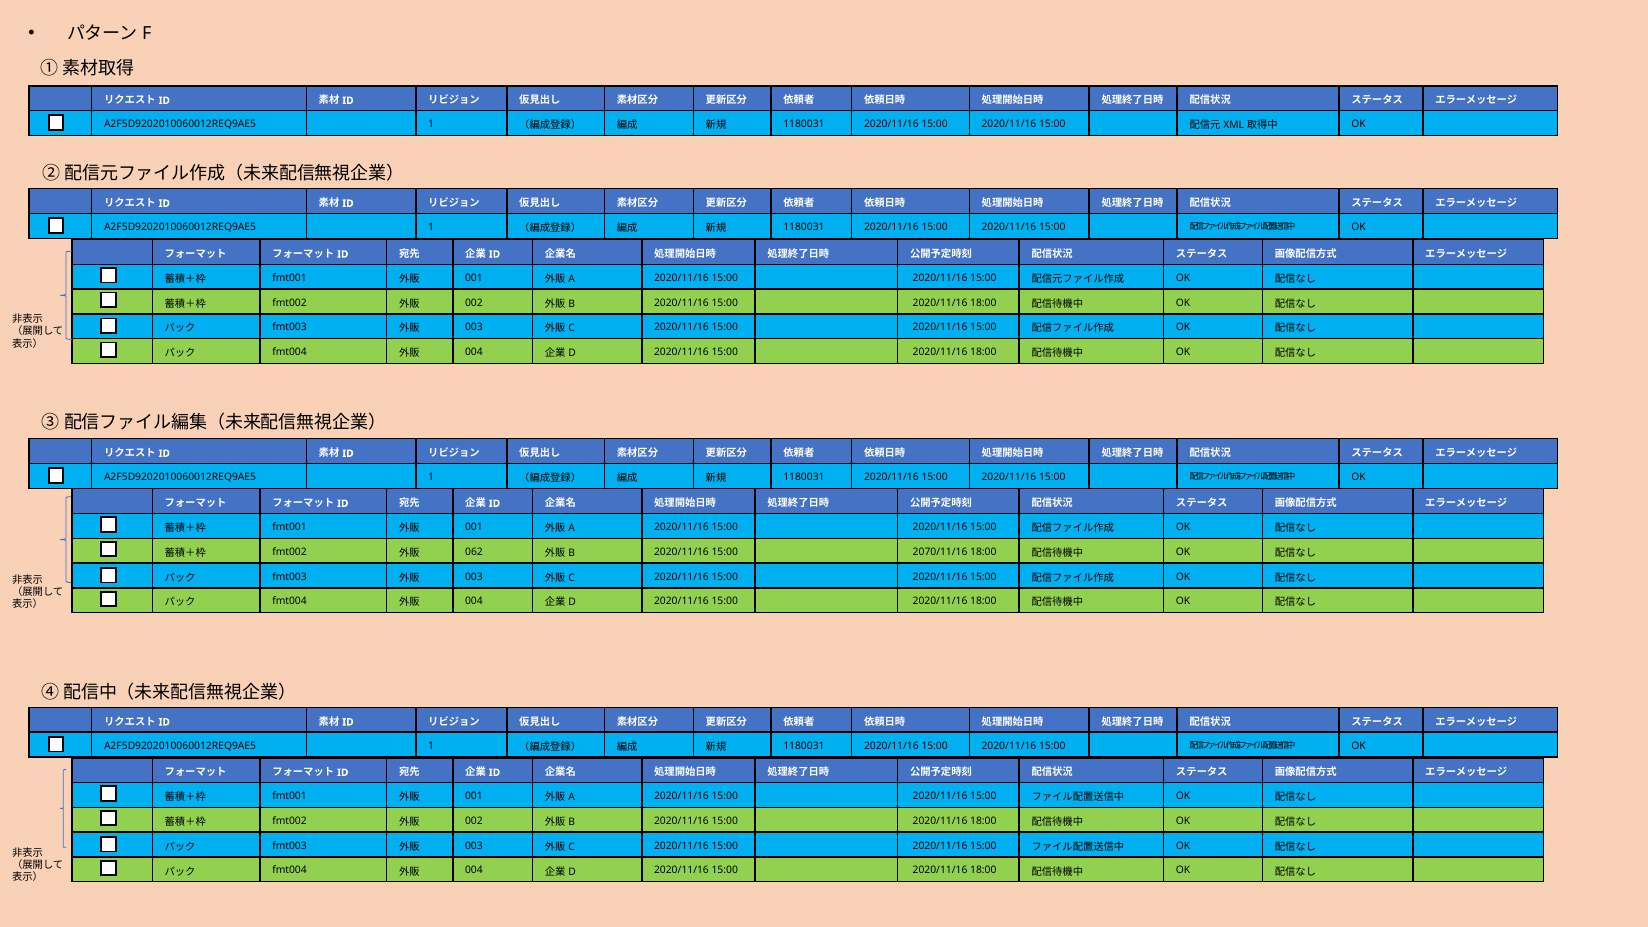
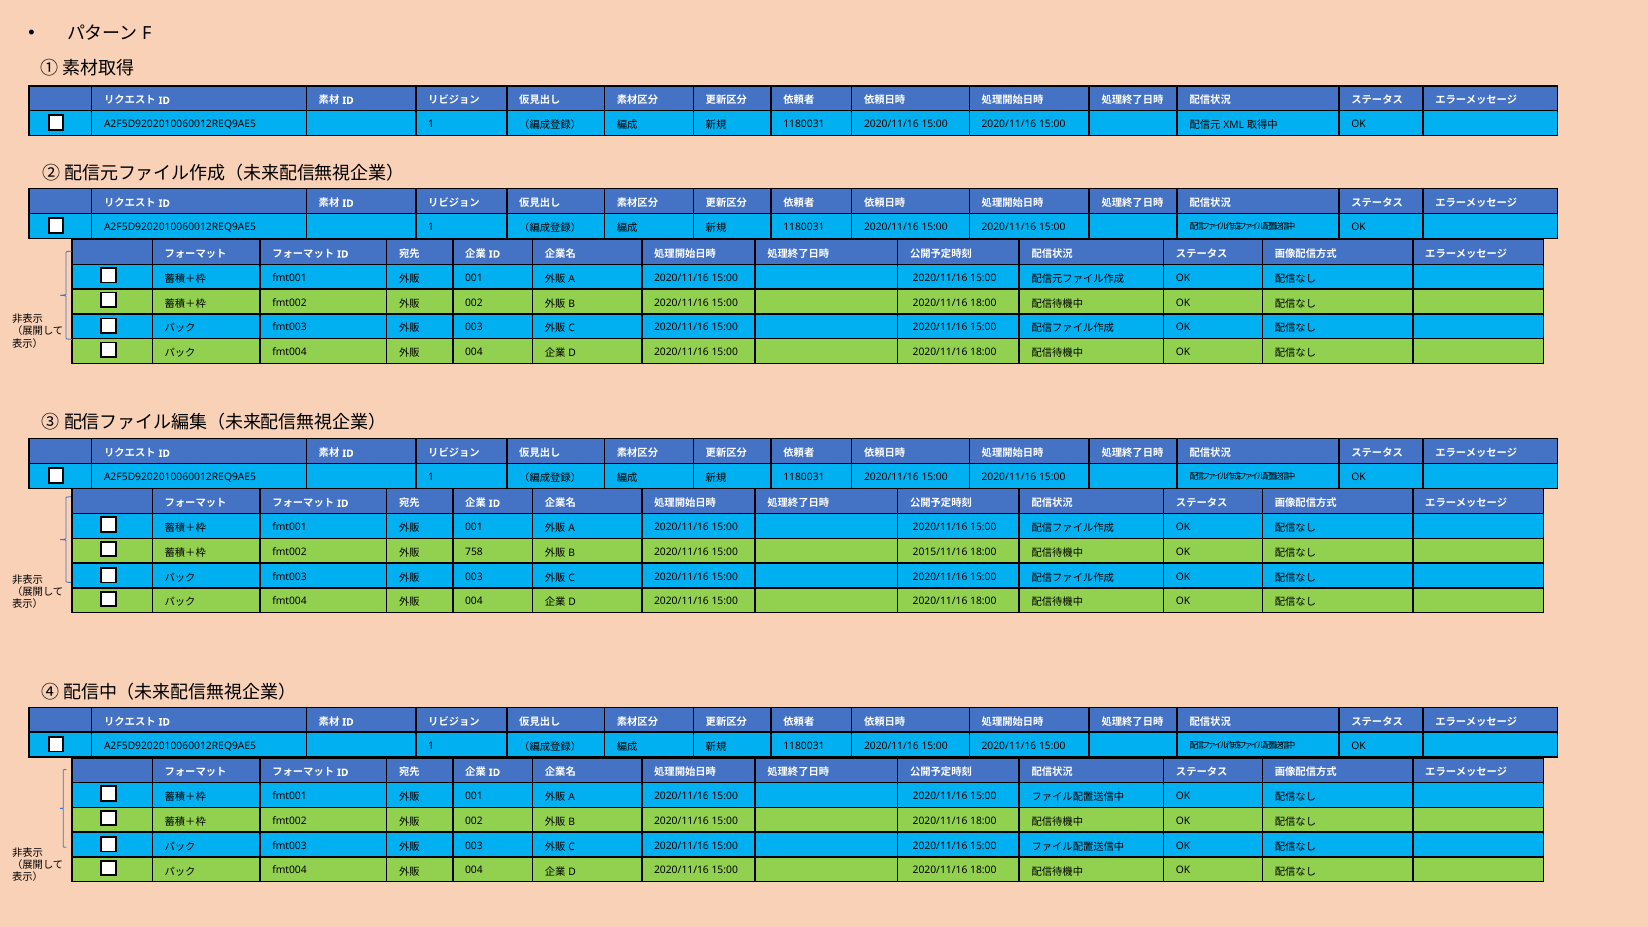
062: 062 -> 758
2070/11/16: 2070/11/16 -> 2015/11/16
